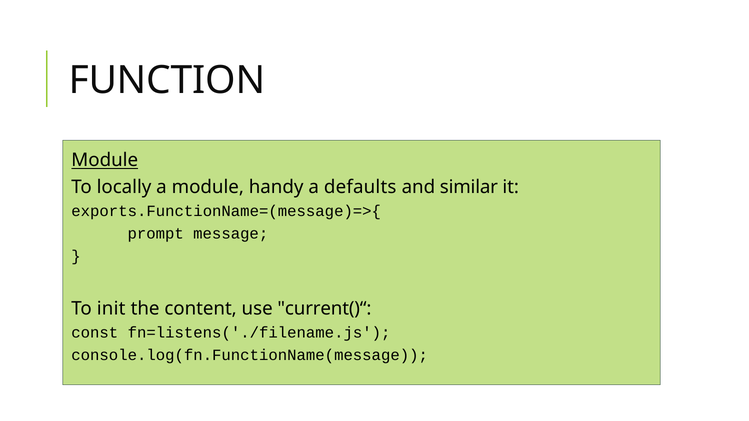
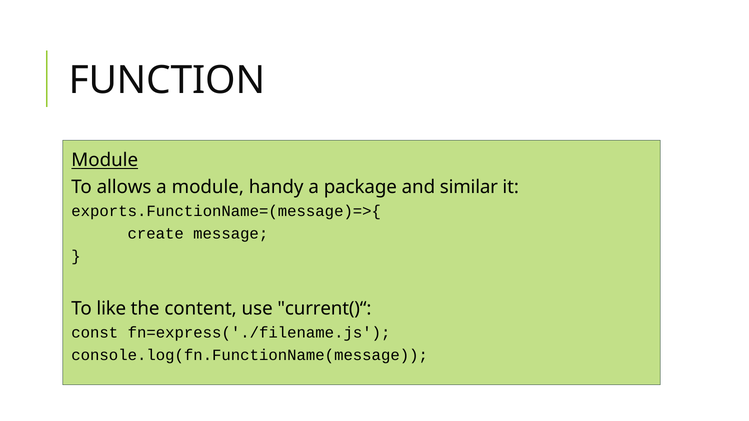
locally: locally -> allows
defaults: defaults -> package
prompt: prompt -> create
init: init -> like
fn=listens('./filename.js: fn=listens('./filename.js -> fn=express('./filename.js
